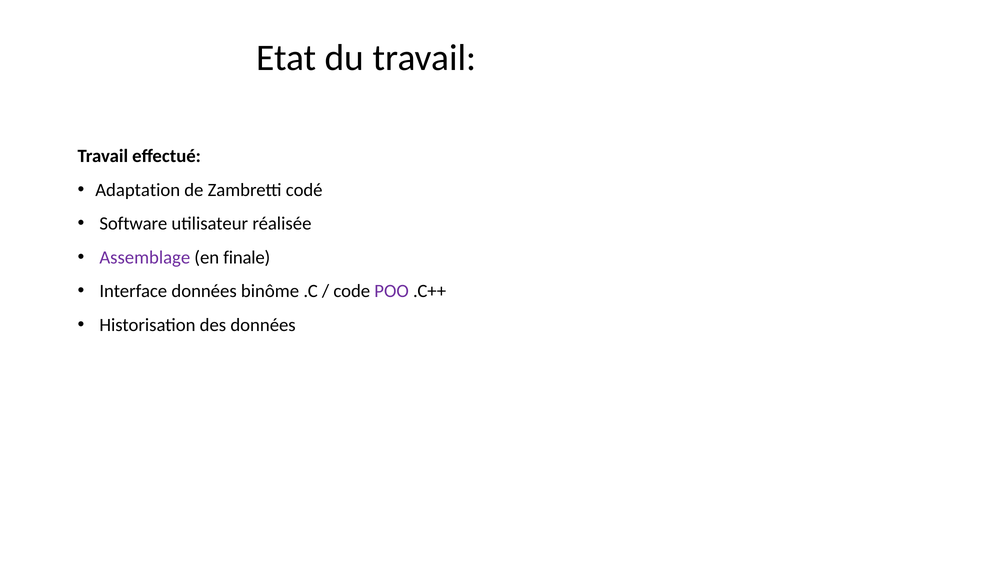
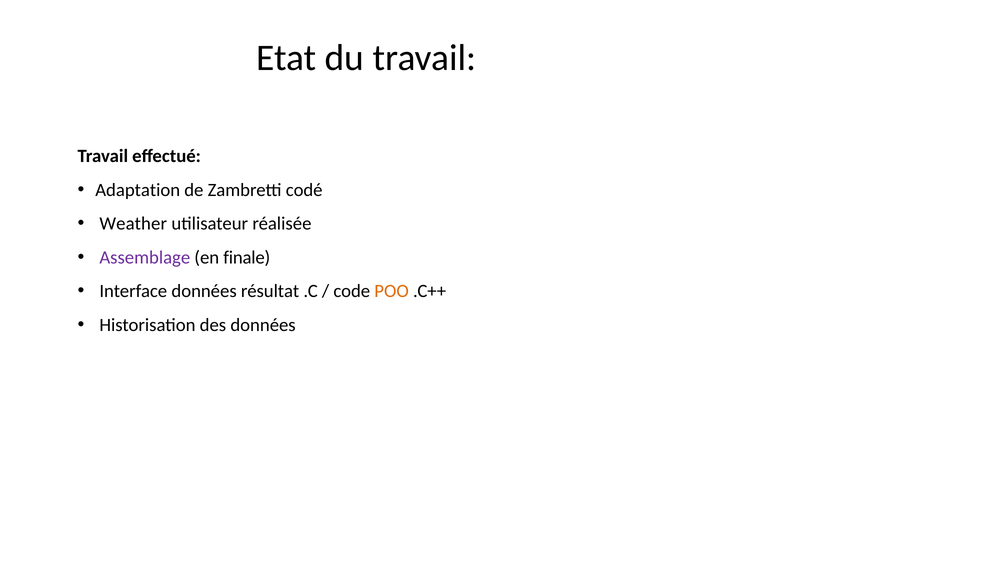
Software: Software -> Weather
binôme: binôme -> résultat
POO colour: purple -> orange
